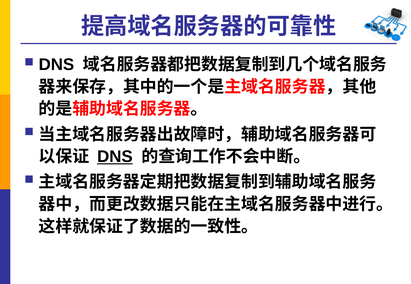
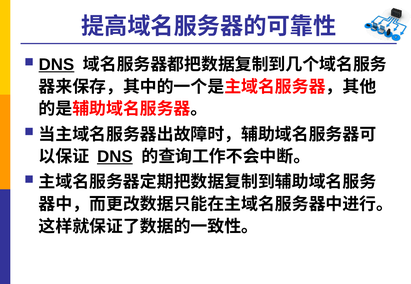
DNS at (56, 65) underline: none -> present
